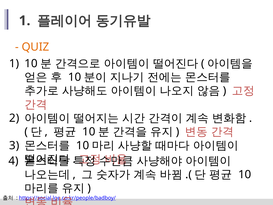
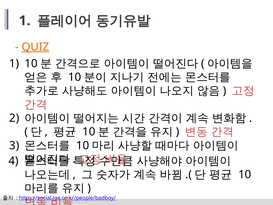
QUIZ underline: none -> present
